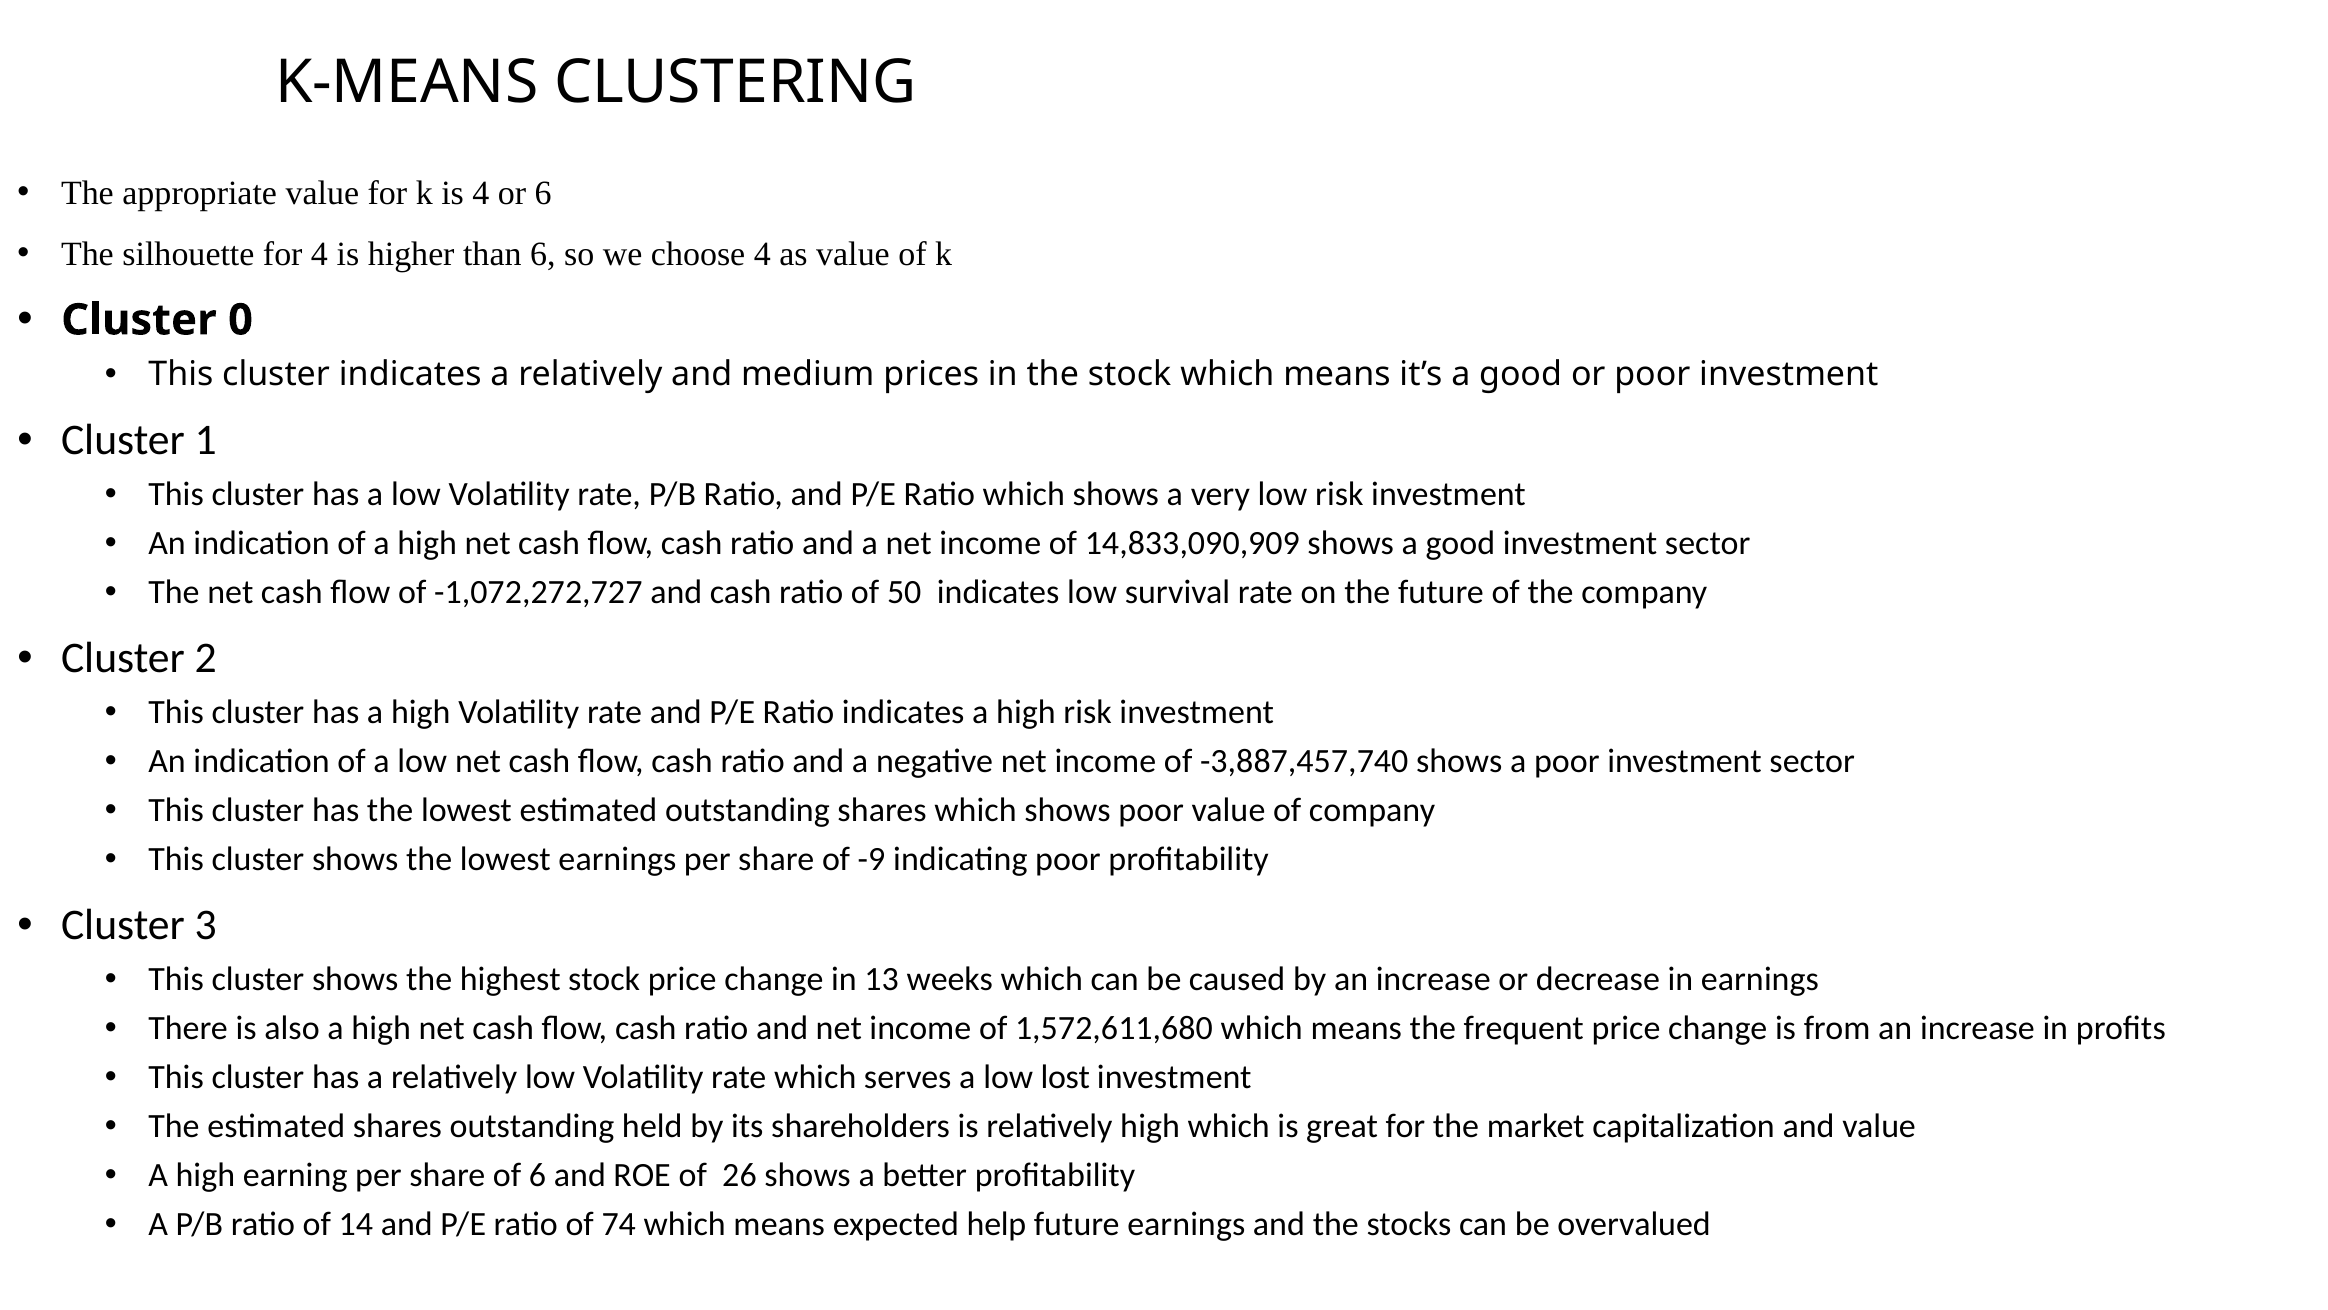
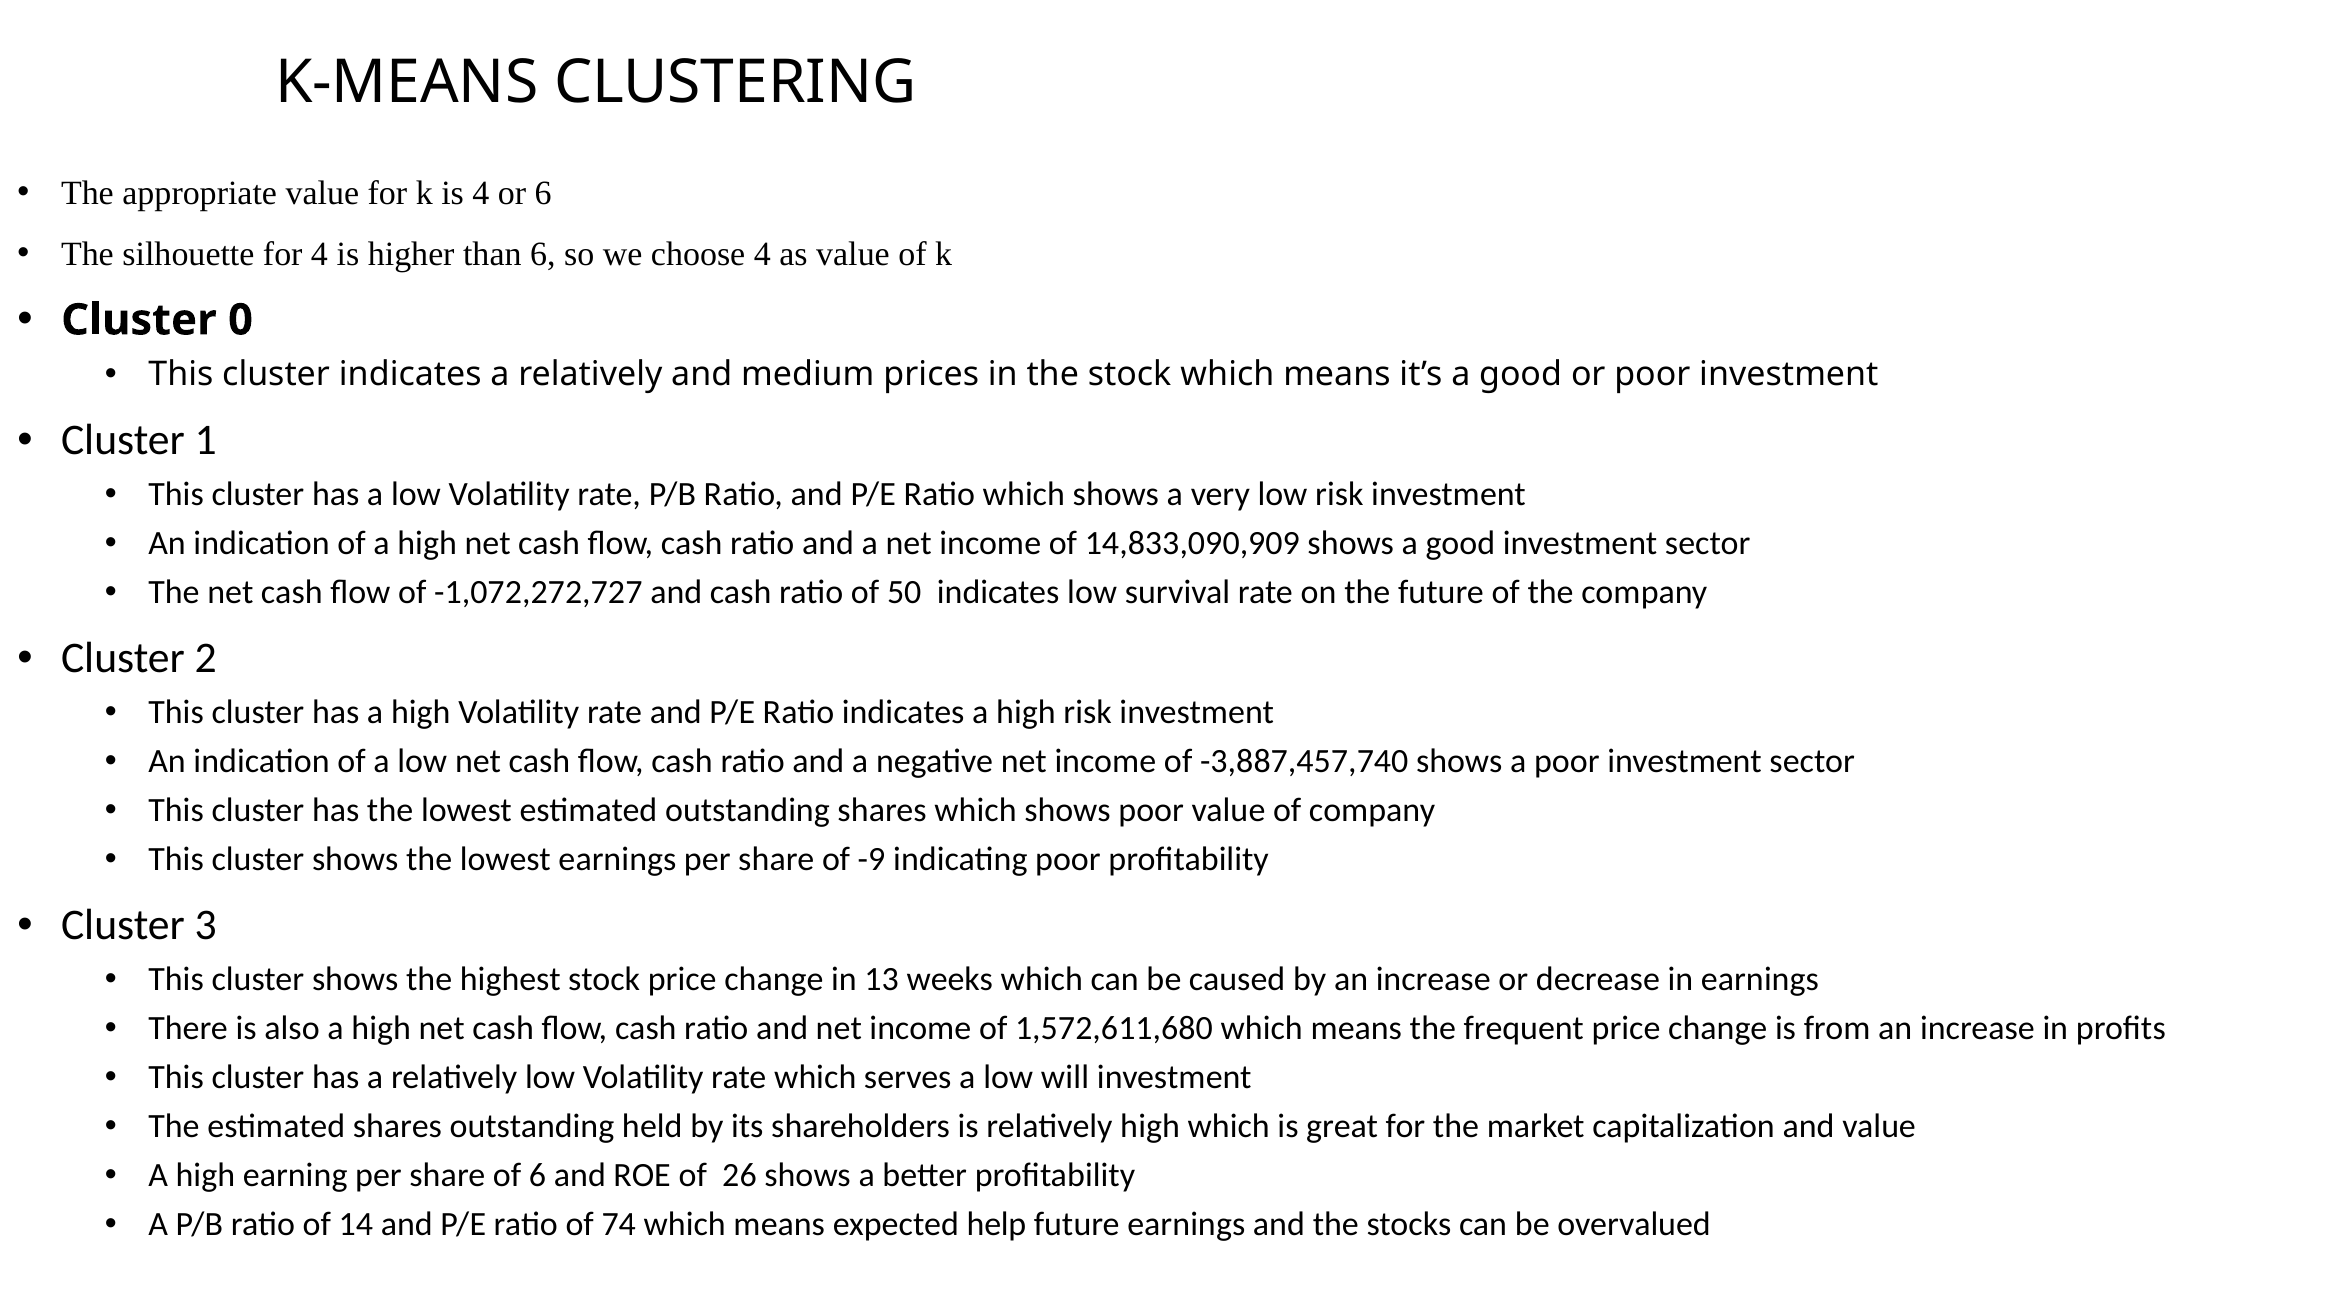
lost: lost -> will
